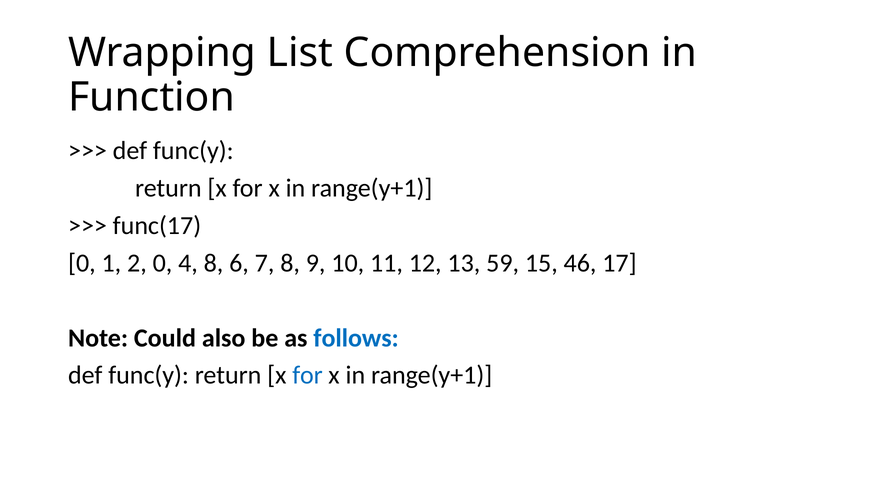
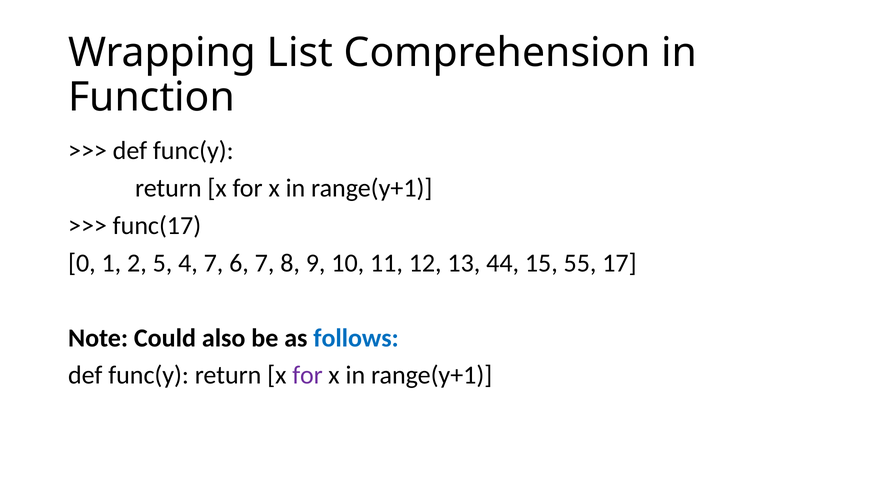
2 0: 0 -> 5
4 8: 8 -> 7
59: 59 -> 44
46: 46 -> 55
for at (308, 376) colour: blue -> purple
